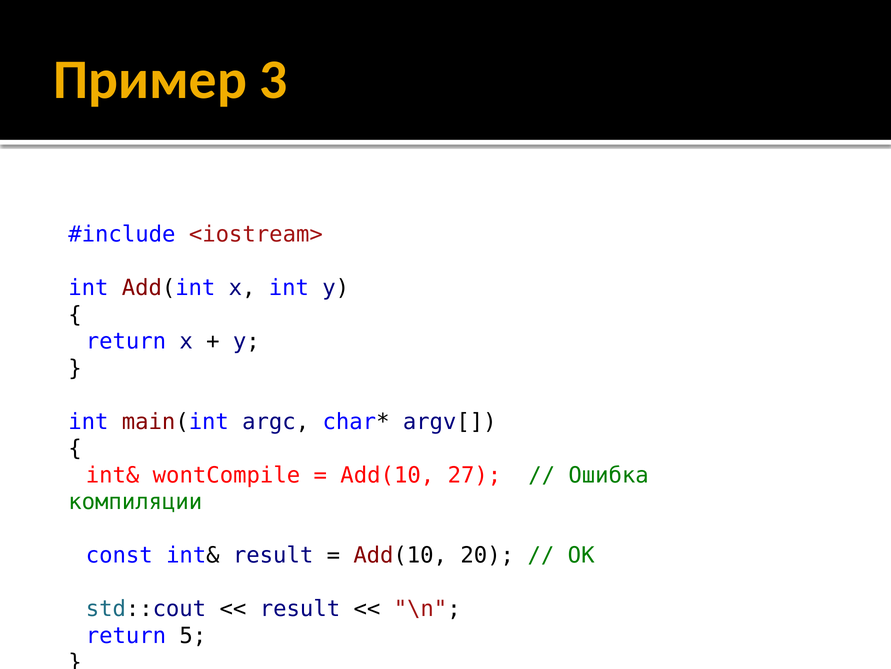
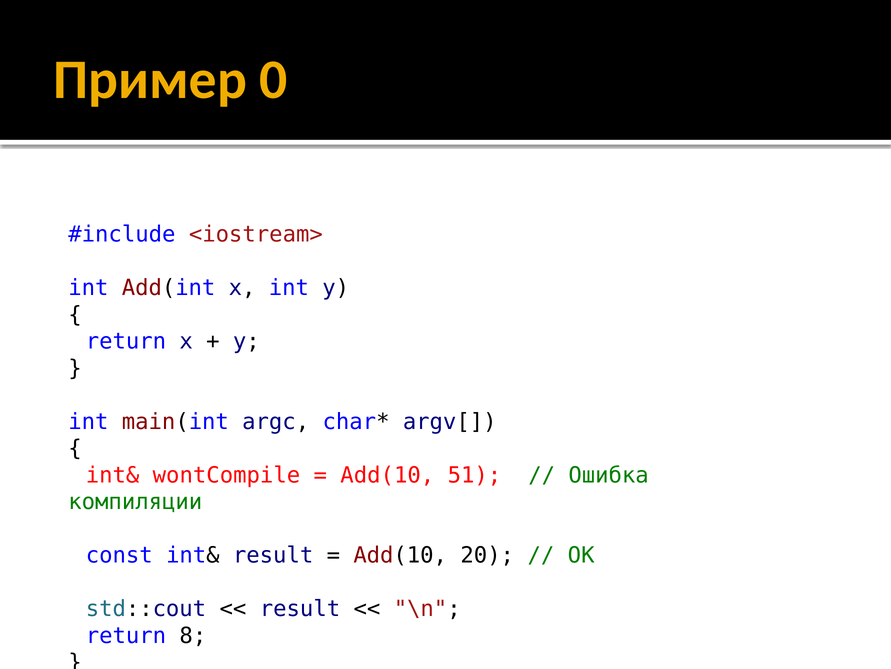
3: 3 -> 0
27: 27 -> 51
5: 5 -> 8
